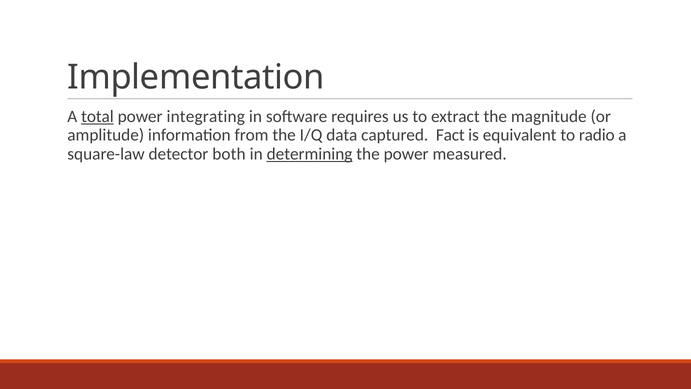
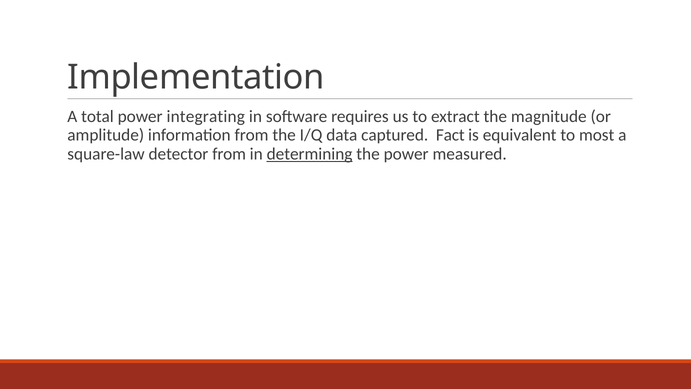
total underline: present -> none
radio: radio -> most
detector both: both -> from
